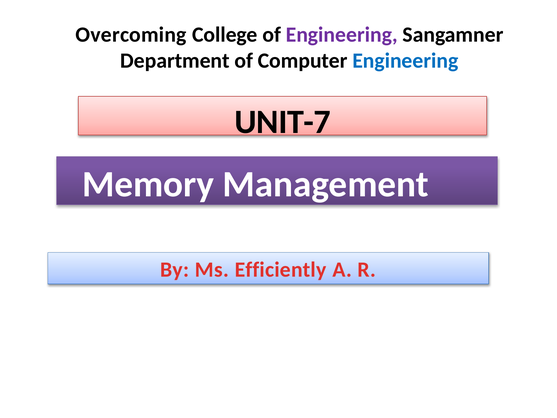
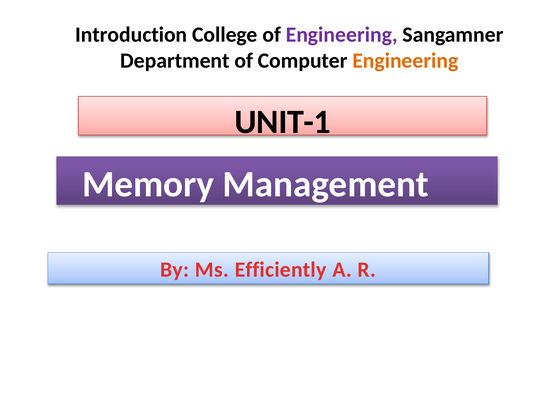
Overcoming: Overcoming -> Introduction
Engineering at (405, 61) colour: blue -> orange
UNIT-7: UNIT-7 -> UNIT-1
